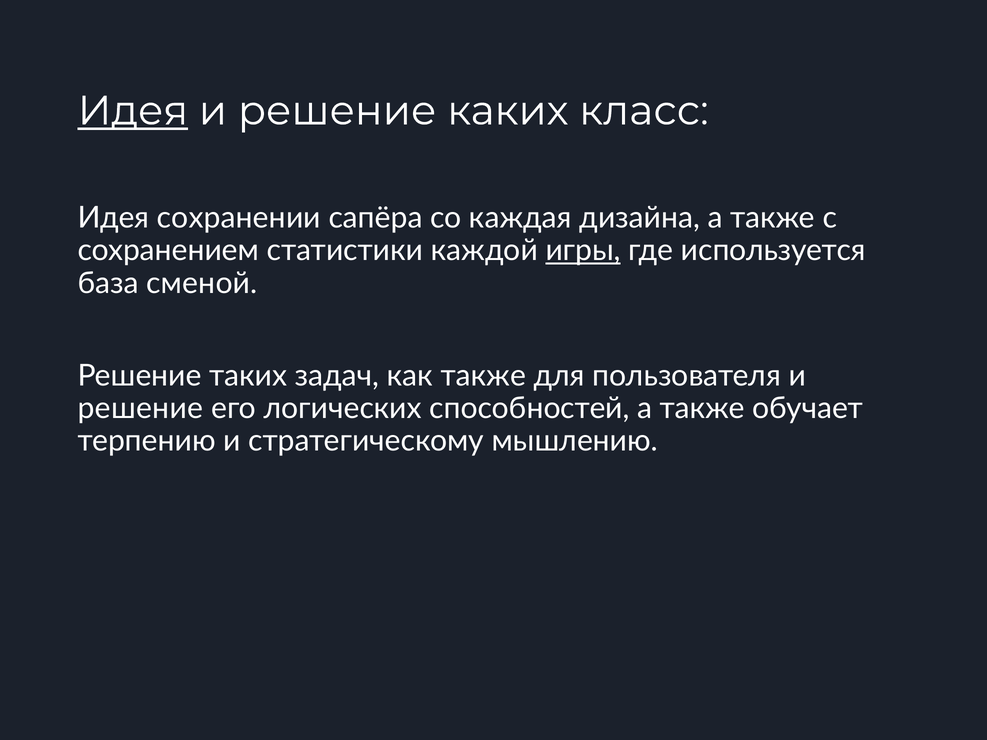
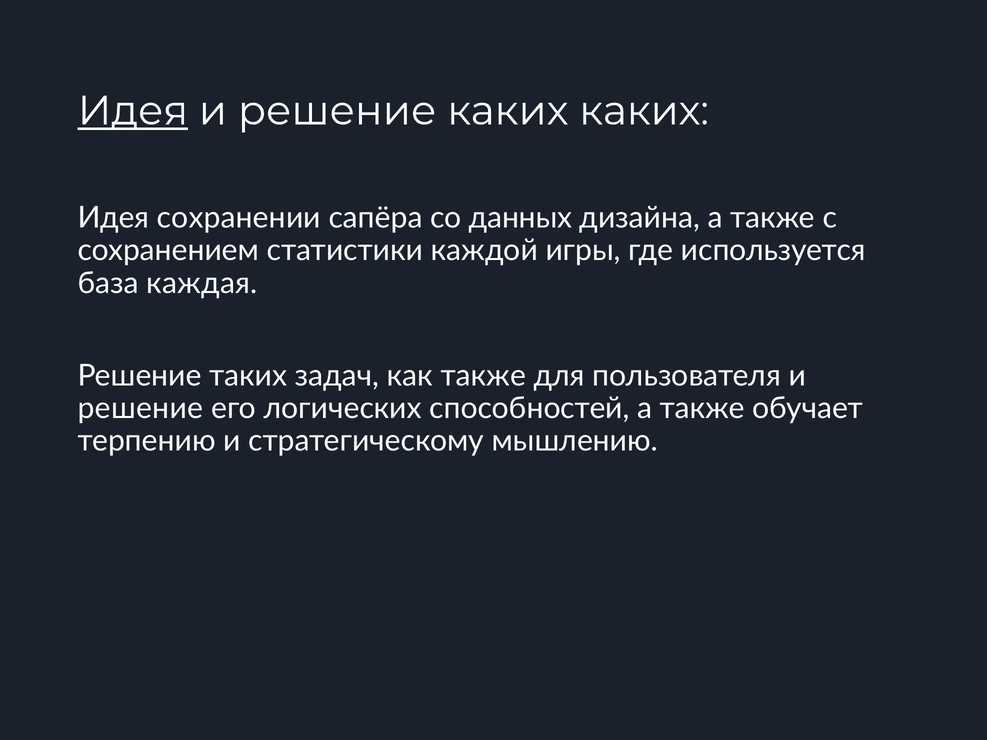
каких класс: класс -> каких
каждая: каждая -> данных
игры underline: present -> none
сменой: сменой -> каждая
